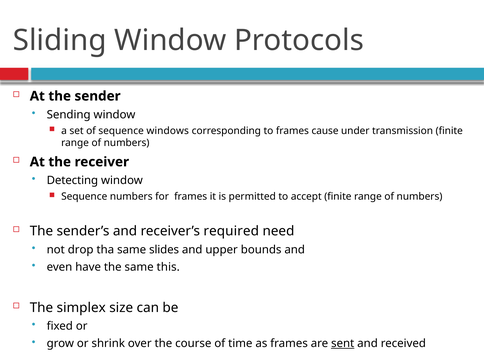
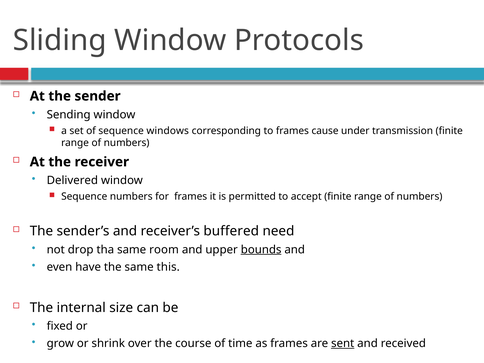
Detecting: Detecting -> Delivered
required: required -> buffered
slides: slides -> room
bounds underline: none -> present
simplex: simplex -> internal
